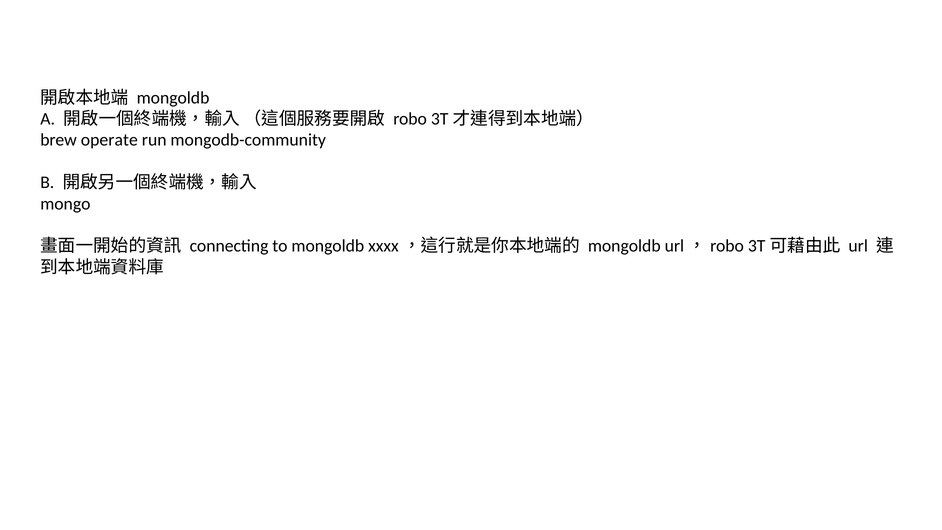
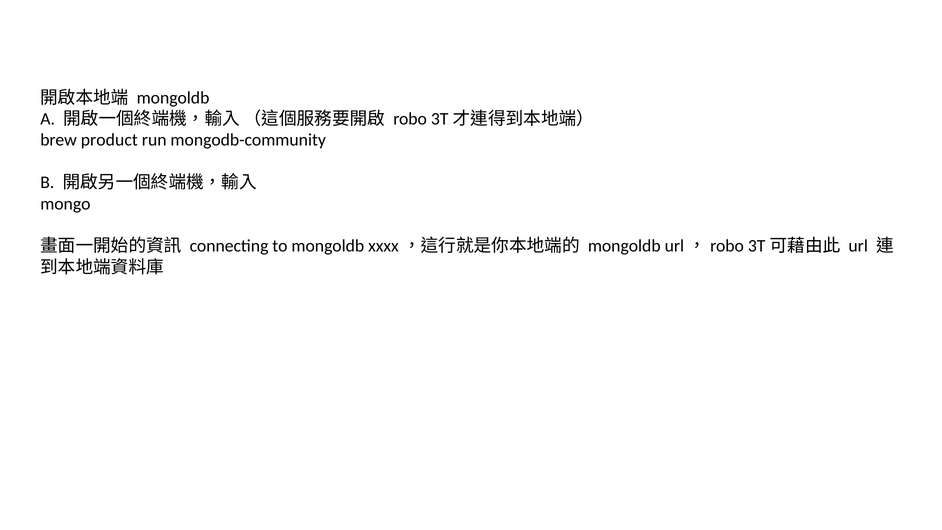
operate: operate -> product
